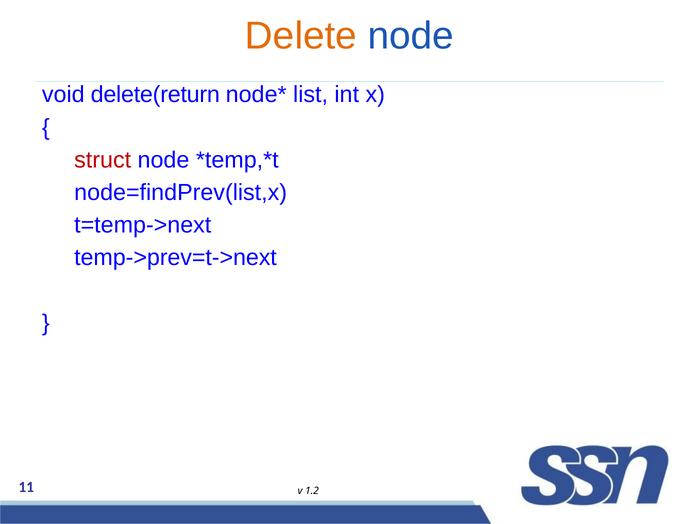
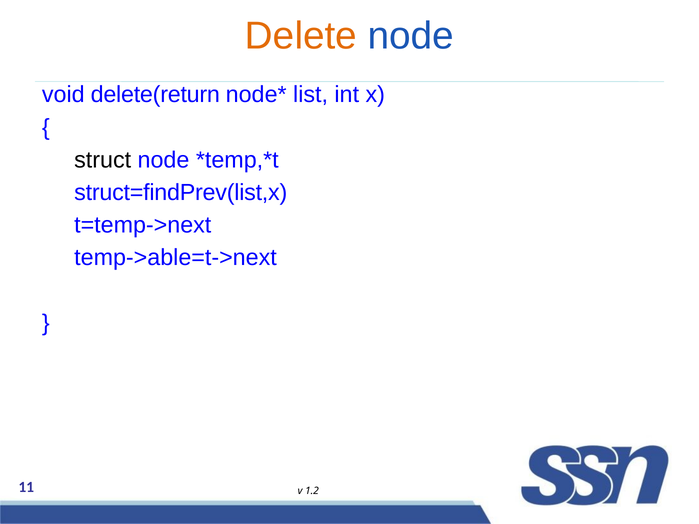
struct colour: red -> black
node=findPrev(list,x: node=findPrev(list,x -> struct=findPrev(list,x
temp->prev=t->next: temp->prev=t->next -> temp->able=t->next
